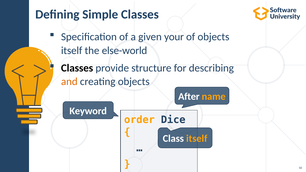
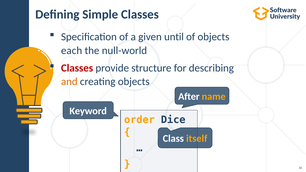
your: your -> until
itself at (72, 51): itself -> each
else-world: else-world -> null-world
Classes at (77, 68) colour: black -> red
